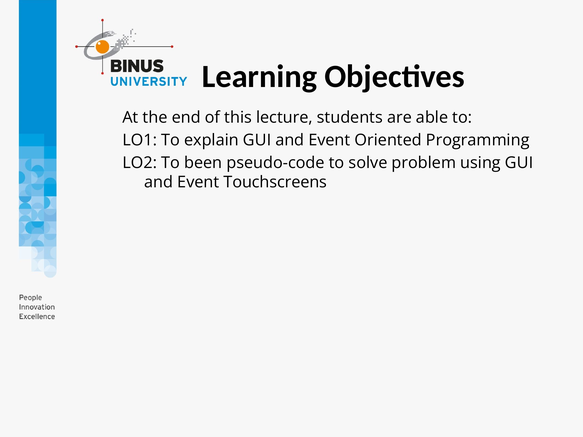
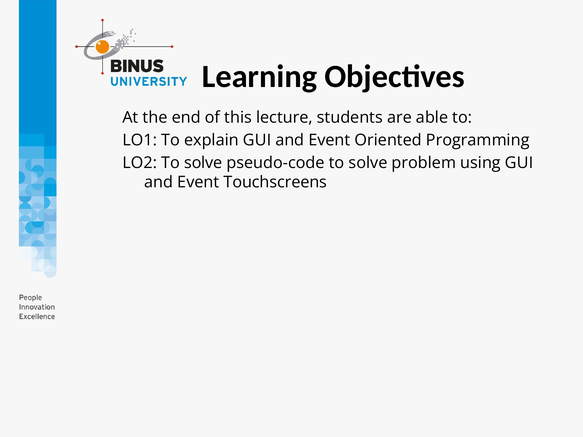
LO2 To been: been -> solve
